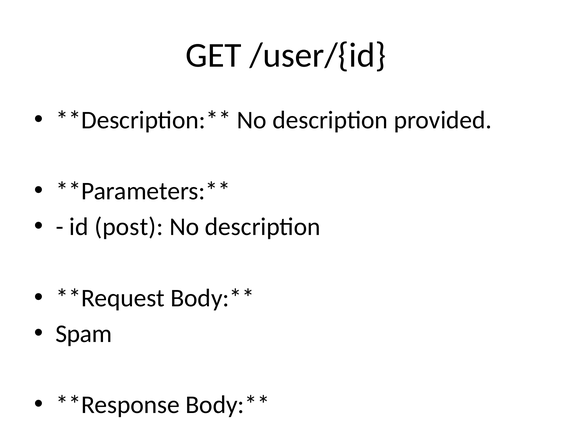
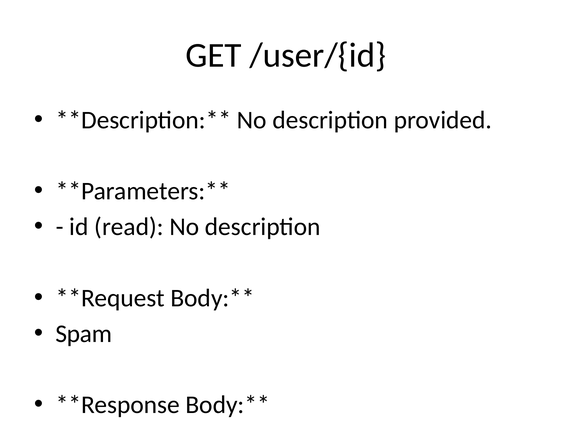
post: post -> read
